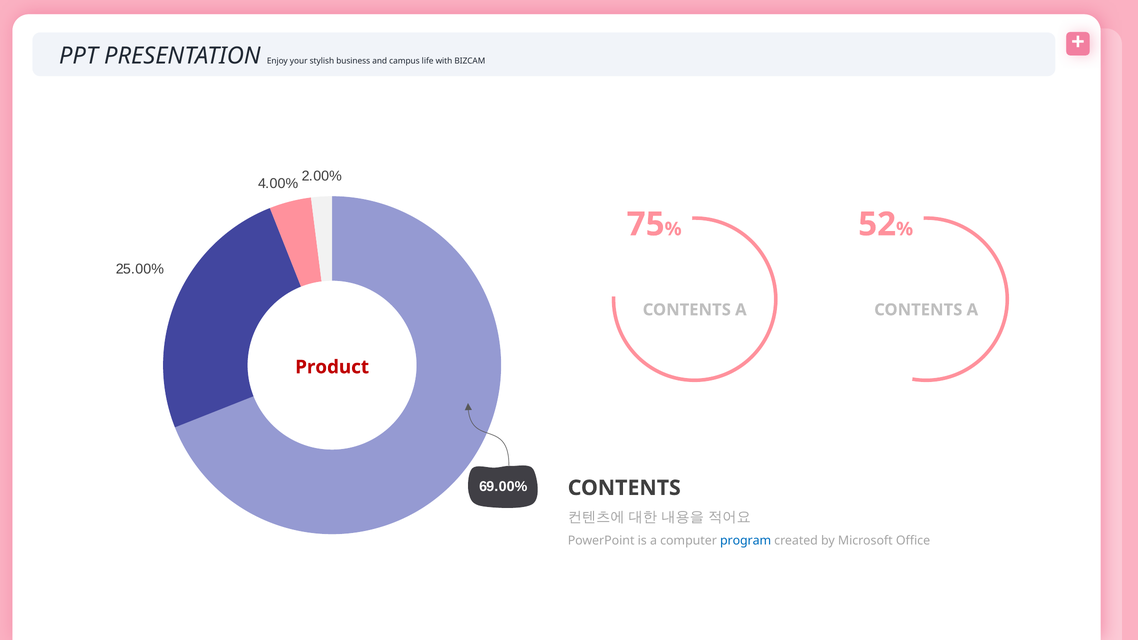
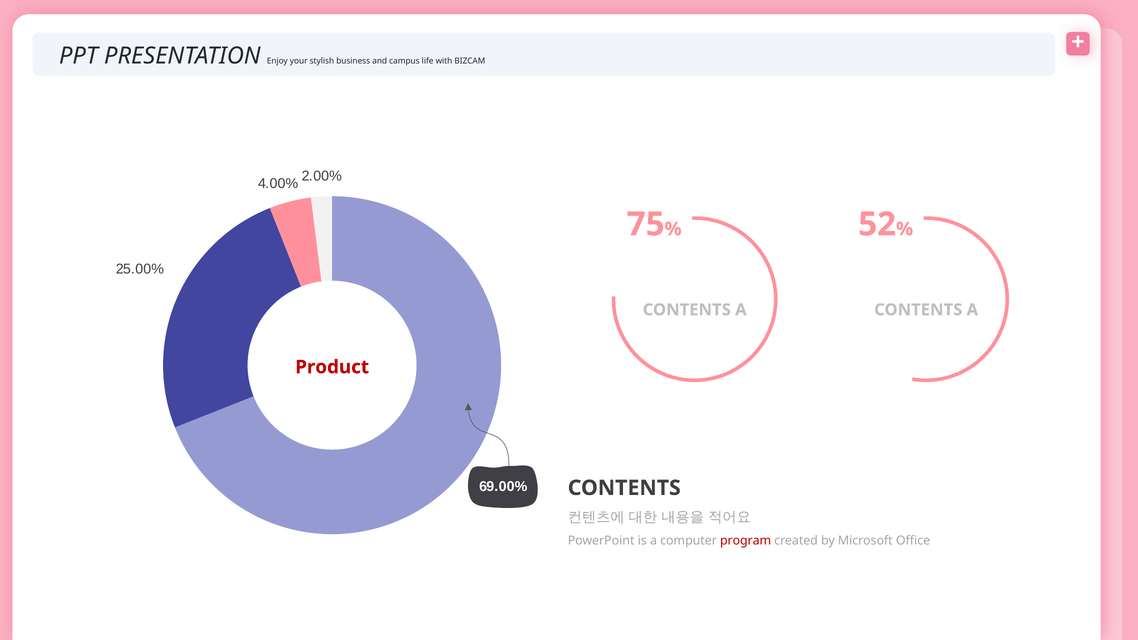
program colour: blue -> red
